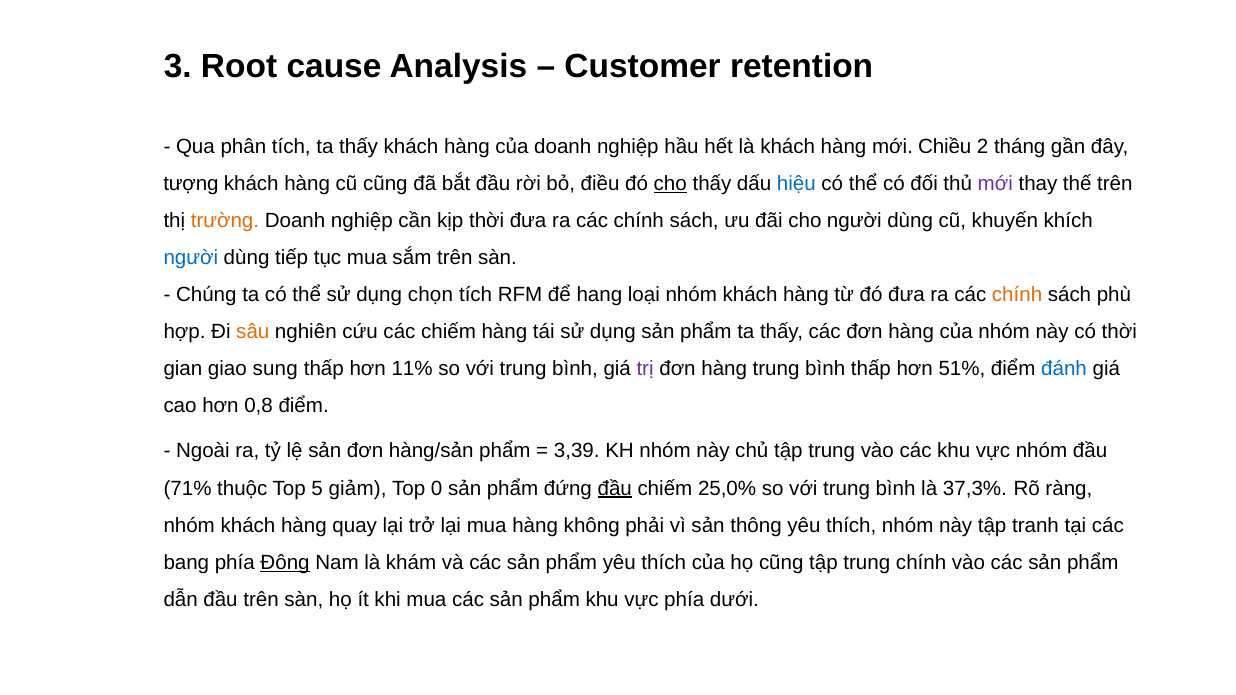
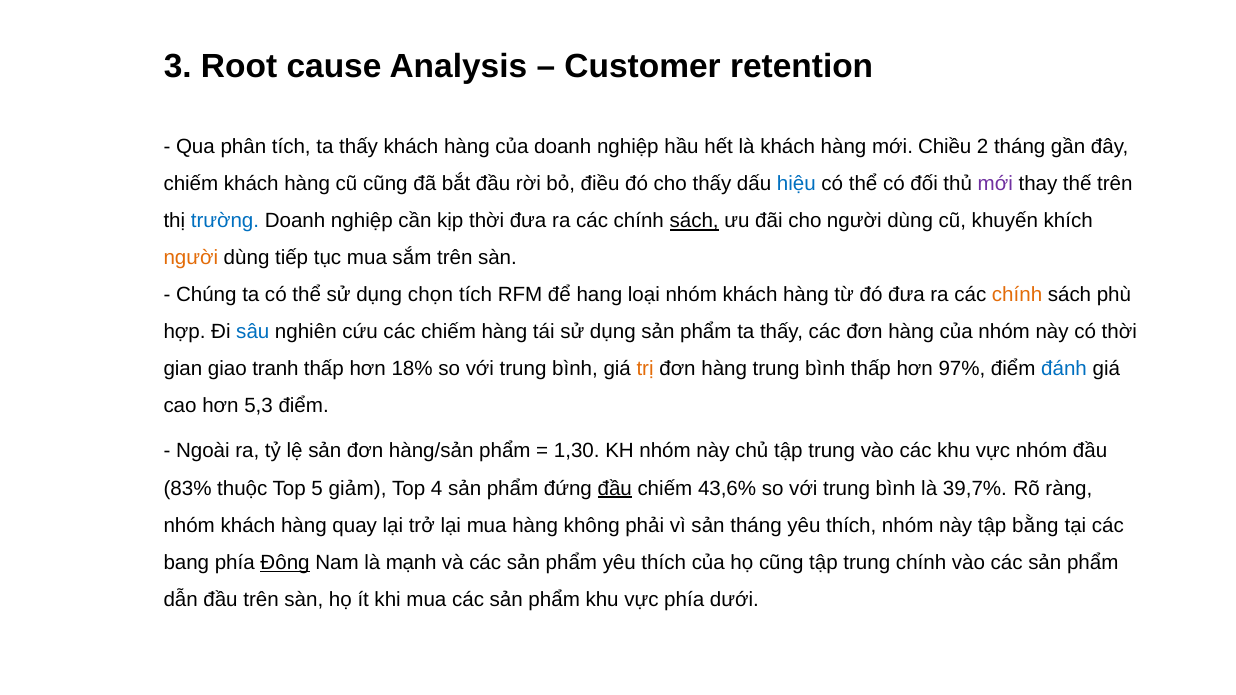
tượng at (191, 184): tượng -> chiếm
cho at (670, 184) underline: present -> none
trường colour: orange -> blue
sách at (694, 221) underline: none -> present
người at (191, 258) colour: blue -> orange
sâu colour: orange -> blue
sung: sung -> tranh
11%: 11% -> 18%
trị colour: purple -> orange
51%: 51% -> 97%
0,8: 0,8 -> 5,3
3,39: 3,39 -> 1,30
71%: 71% -> 83%
0: 0 -> 4
25,0%: 25,0% -> 43,6%
37,3%: 37,3% -> 39,7%
sản thông: thông -> tháng
tranh: tranh -> bằng
khám: khám -> mạnh
